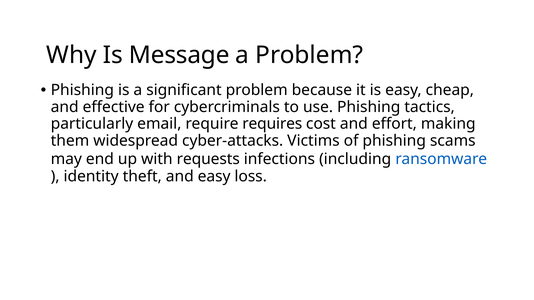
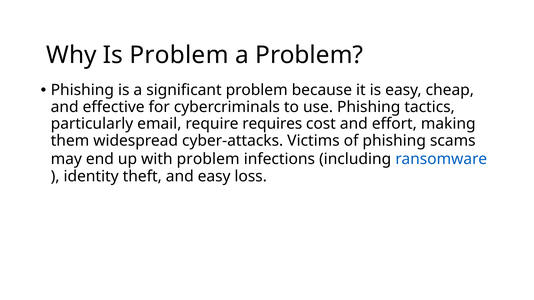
Is Message: Message -> Problem
with requests: requests -> problem
